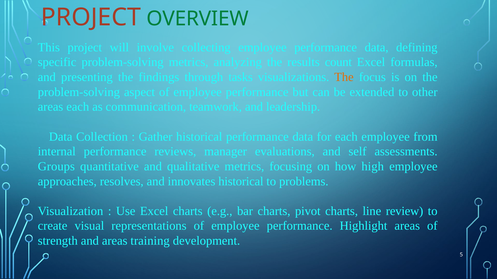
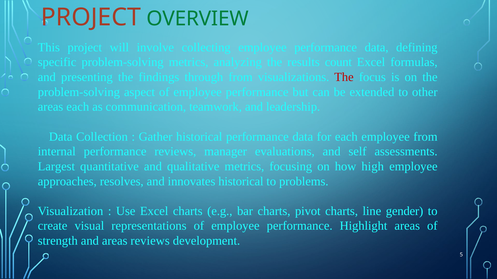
through tasks: tasks -> from
The at (344, 77) colour: orange -> red
Groups: Groups -> Largest
review: review -> gender
areas training: training -> reviews
